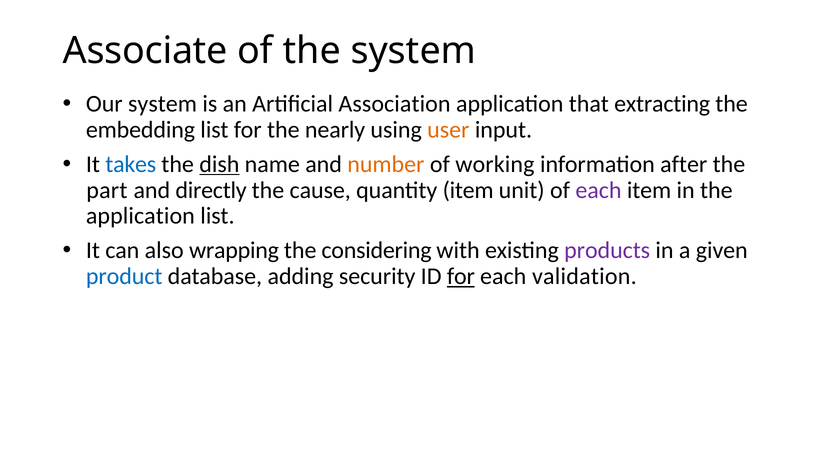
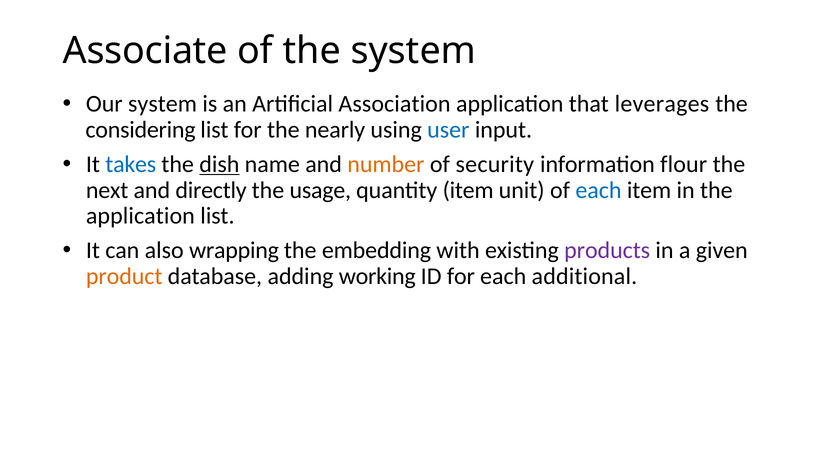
extracting: extracting -> leverages
embedding: embedding -> considering
user colour: orange -> blue
working: working -> security
after: after -> flour
part: part -> next
cause: cause -> usage
each at (598, 190) colour: purple -> blue
considering: considering -> embedding
product colour: blue -> orange
security: security -> working
for at (461, 276) underline: present -> none
validation: validation -> additional
